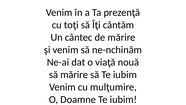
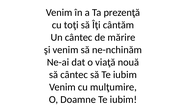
să mărire: mărire -> cântec
